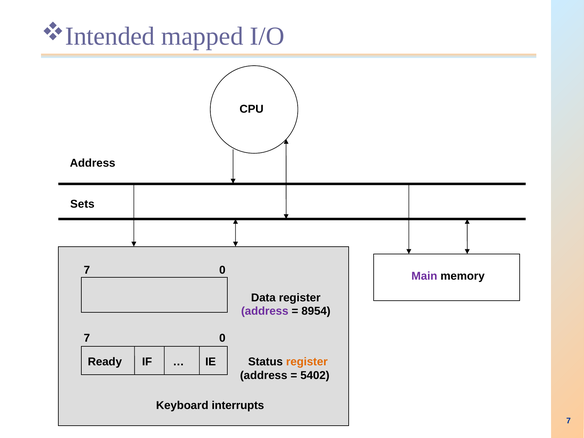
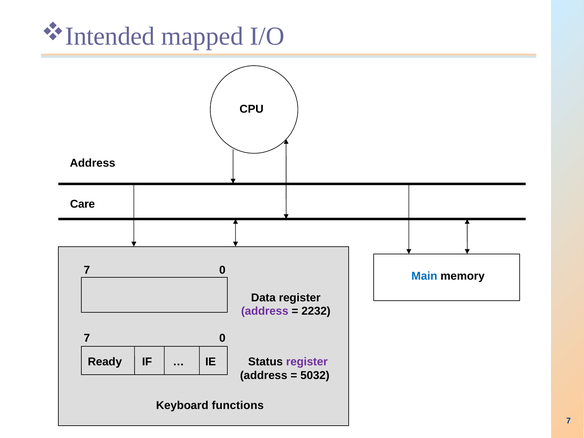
Sets: Sets -> Care
Main colour: purple -> blue
8954: 8954 -> 2232
register at (307, 362) colour: orange -> purple
5402: 5402 -> 5032
interrupts: interrupts -> functions
